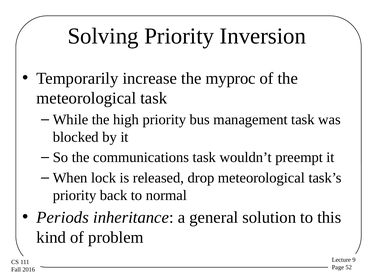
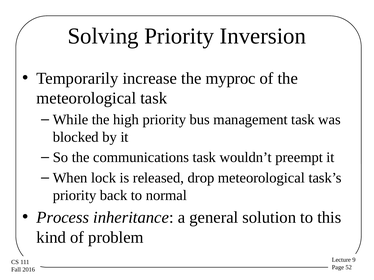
Periods: Periods -> Process
